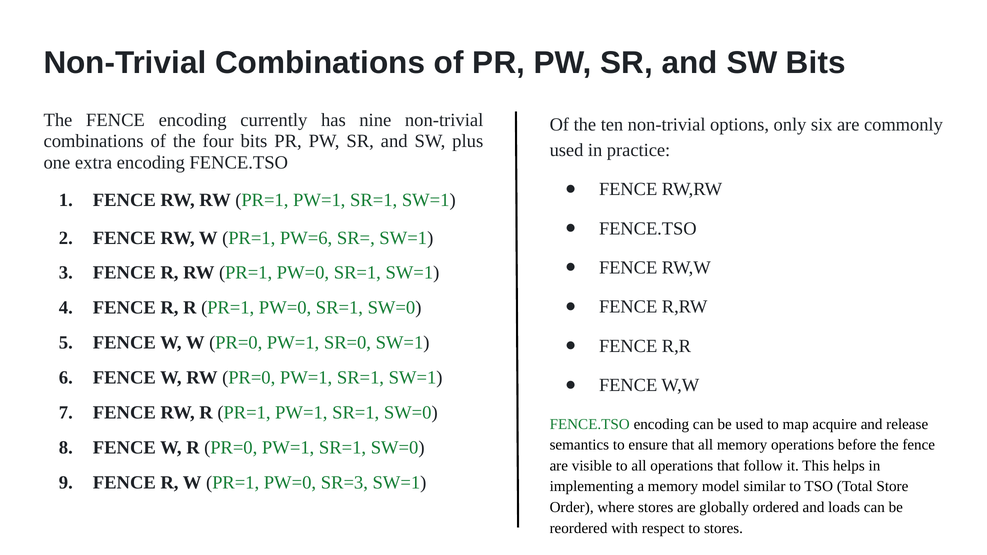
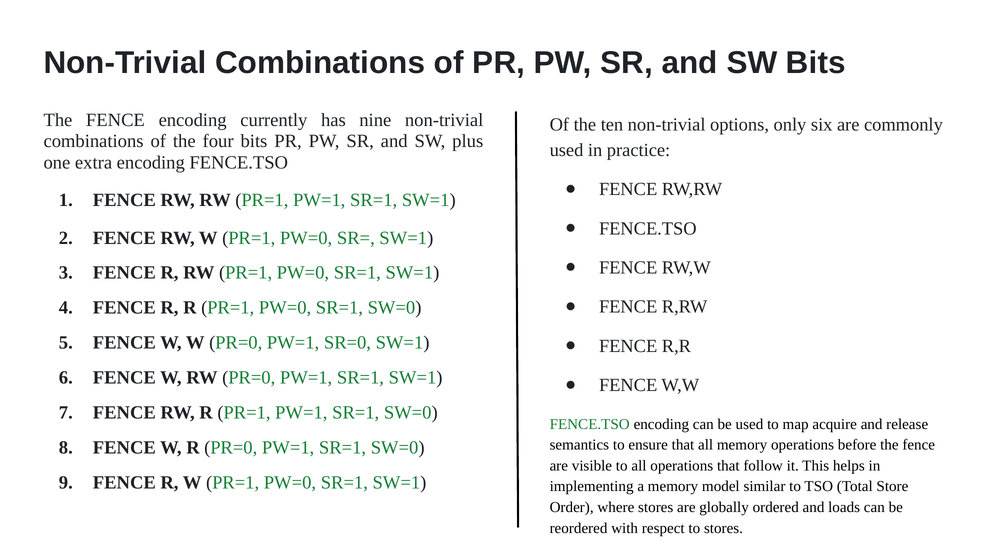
RW W PR=1 PW=6: PW=6 -> PW=0
W PR=1 PW=0 SR=3: SR=3 -> SR=1
